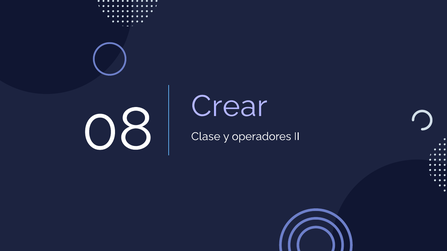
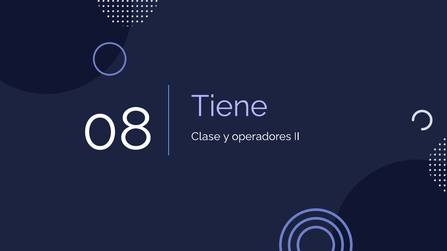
Crear: Crear -> Tiene
